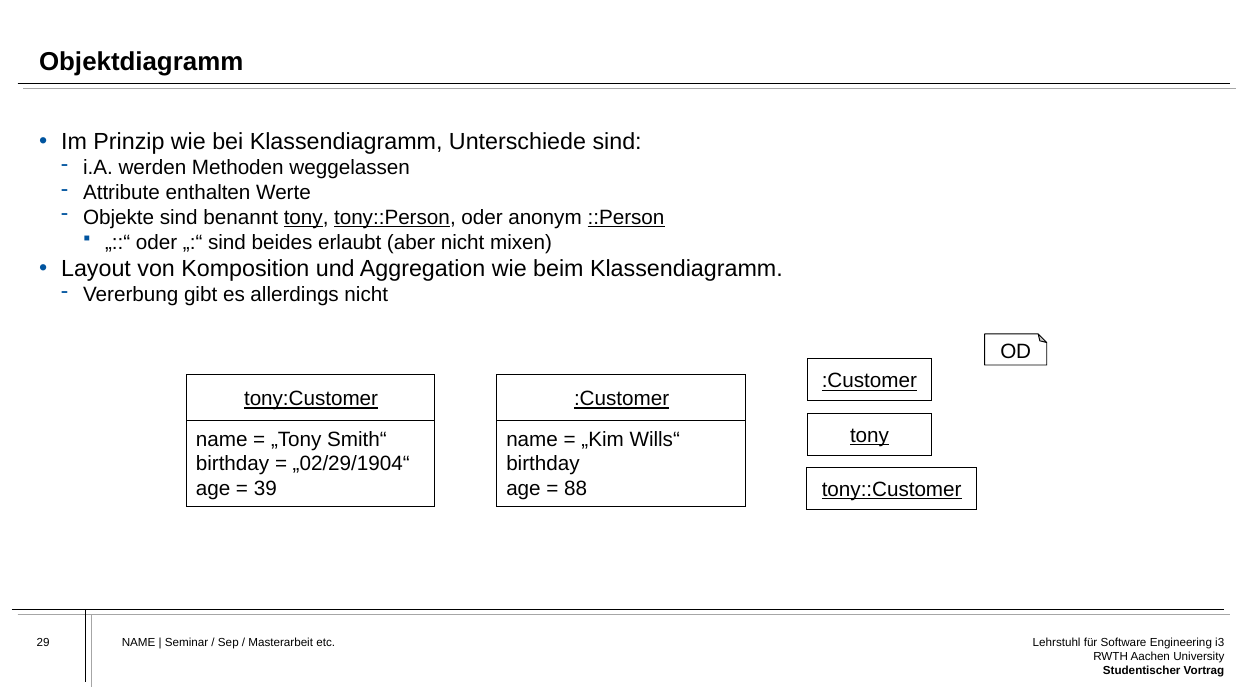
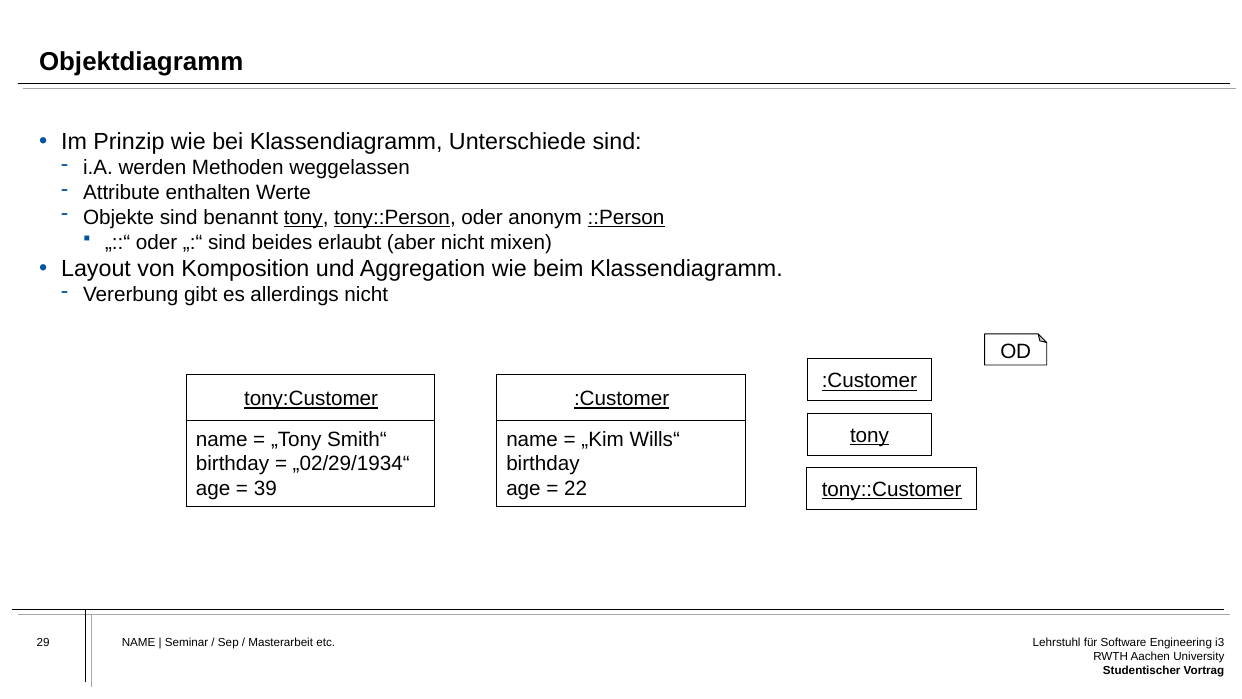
„02/29/1904“: „02/29/1904“ -> „02/29/1934“
88: 88 -> 22
